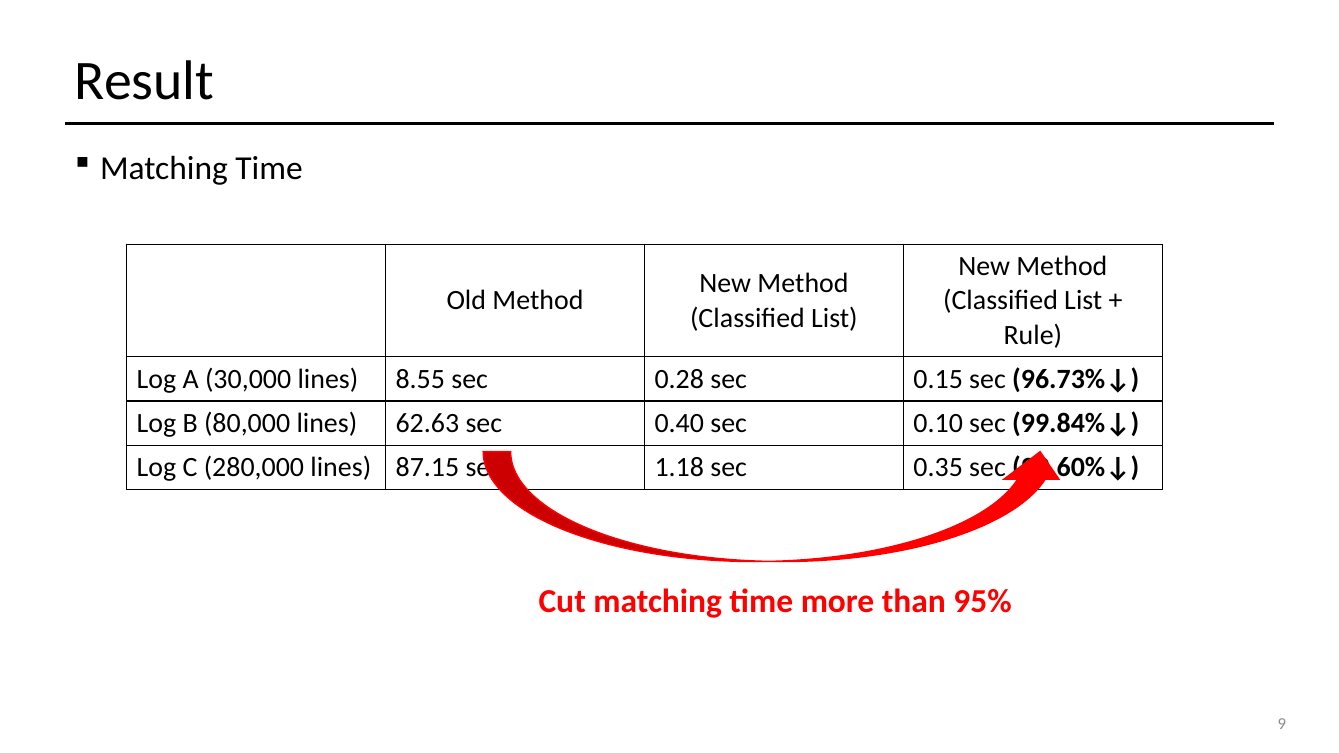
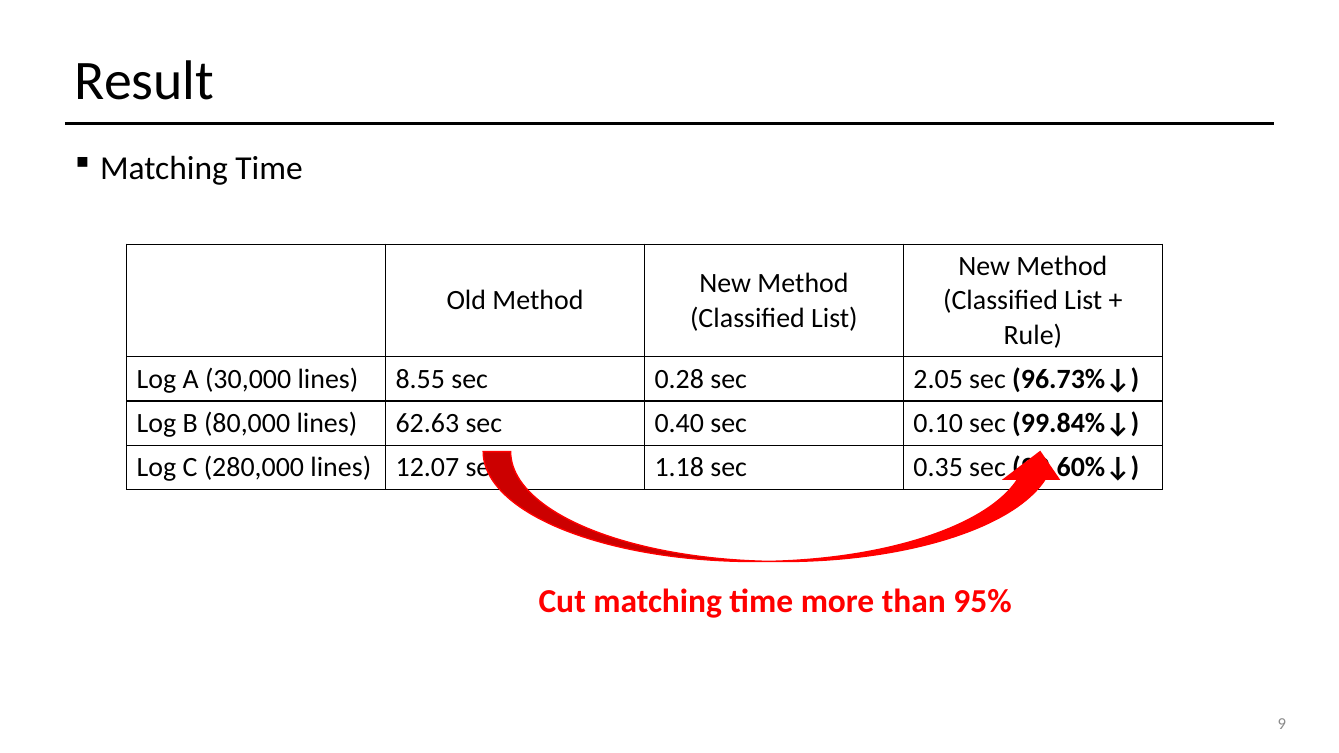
0.15: 0.15 -> 2.05
87.15: 87.15 -> 12.07
